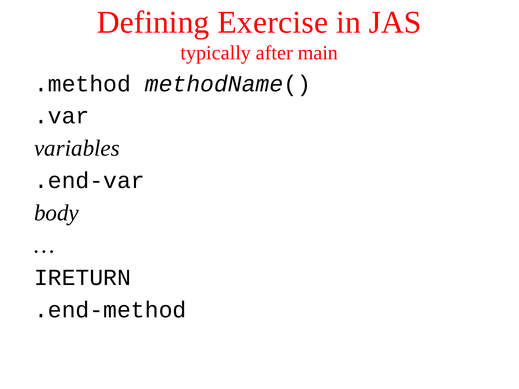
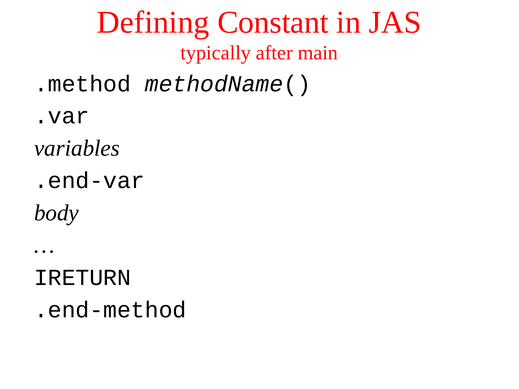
Exercise: Exercise -> Constant
